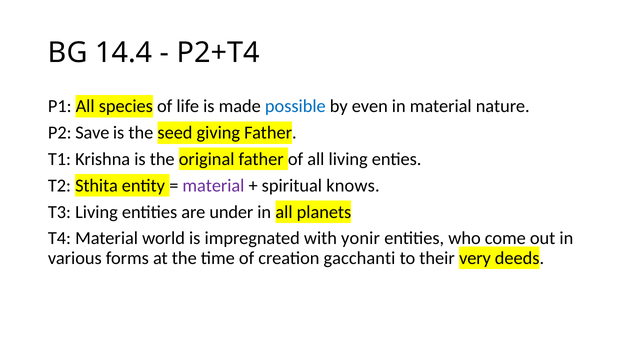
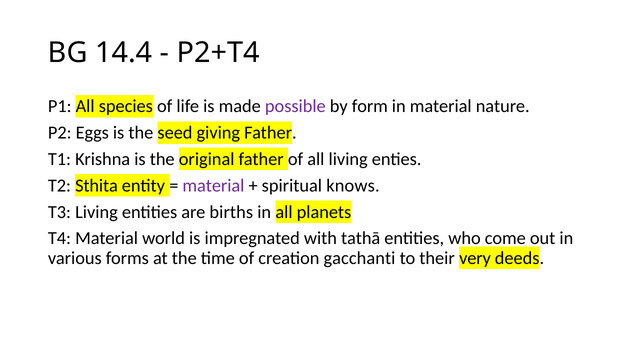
possible colour: blue -> purple
even: even -> form
Save: Save -> Eggs
under: under -> births
yonir: yonir -> tathā
